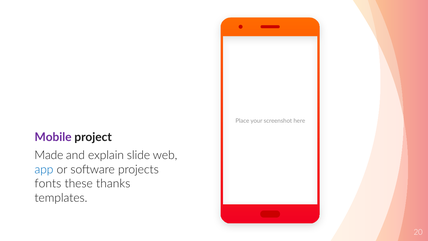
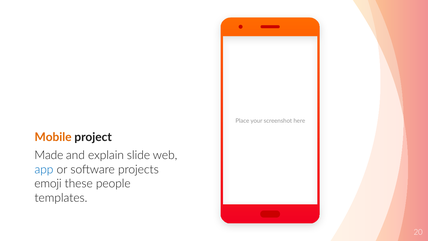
Mobile colour: purple -> orange
fonts: fonts -> emoji
thanks: thanks -> people
